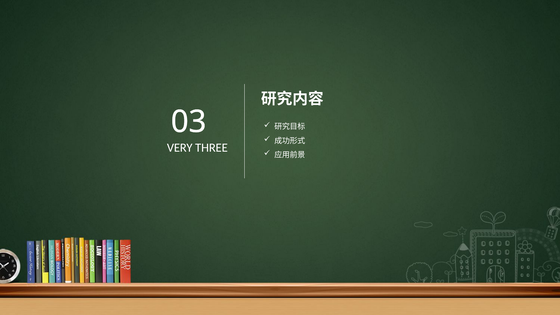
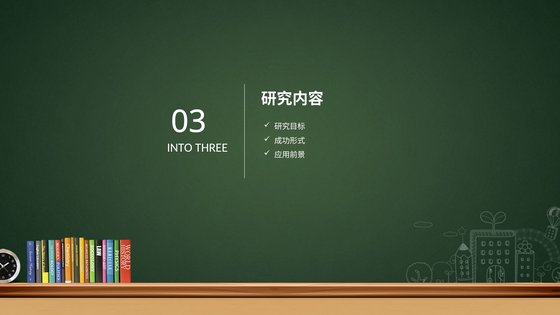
VERY: VERY -> INTO
